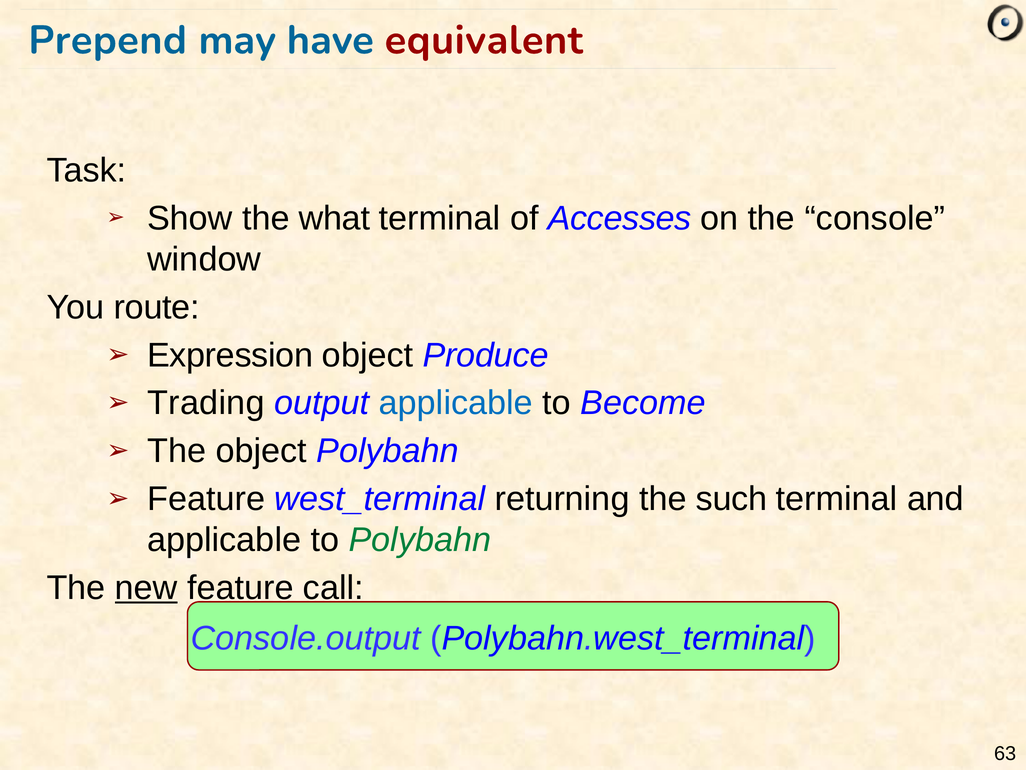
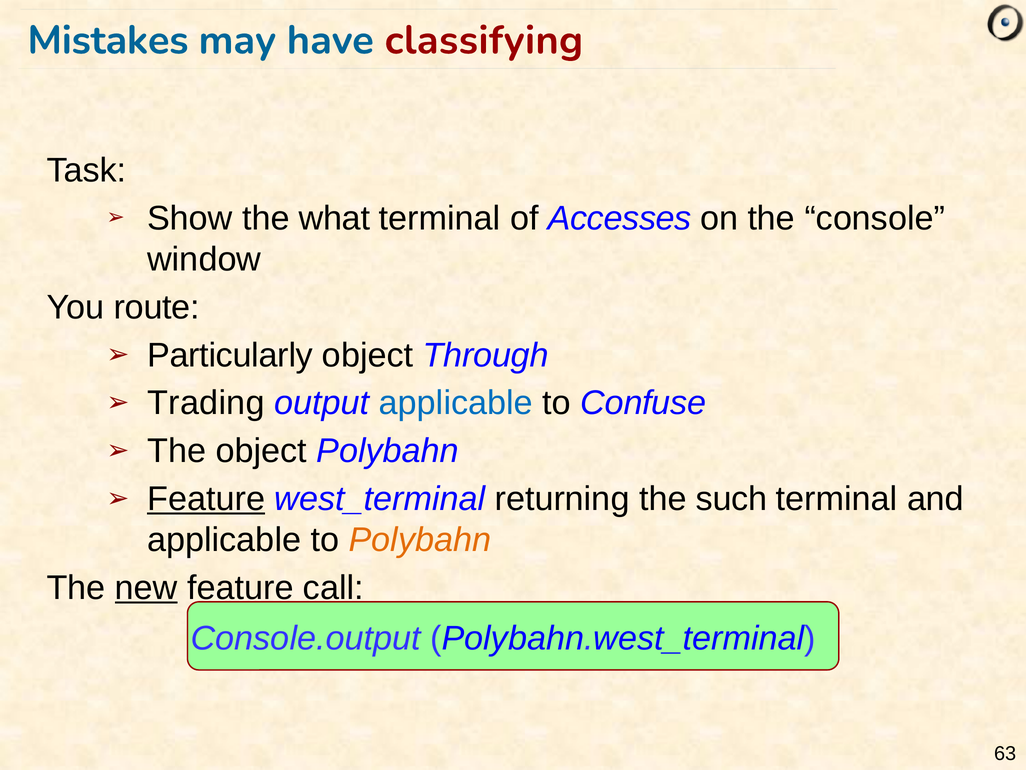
Prepend: Prepend -> Mistakes
equivalent: equivalent -> classifying
Expression: Expression -> Particularly
Produce: Produce -> Through
Become: Become -> Confuse
Feature at (206, 499) underline: none -> present
Polybahn at (420, 540) colour: green -> orange
